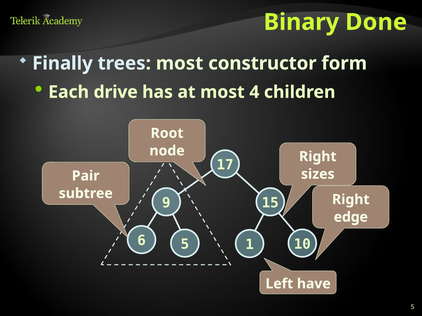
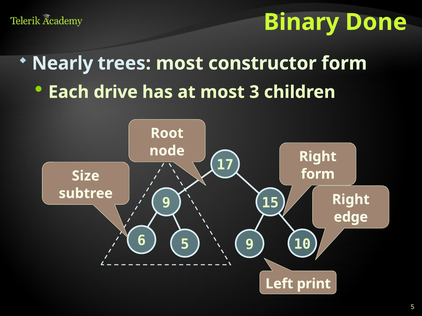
Finally: Finally -> Nearly
4: 4 -> 3
sizes at (318, 174): sizes -> form
Pair: Pair -> Size
5 1: 1 -> 9
have: have -> print
